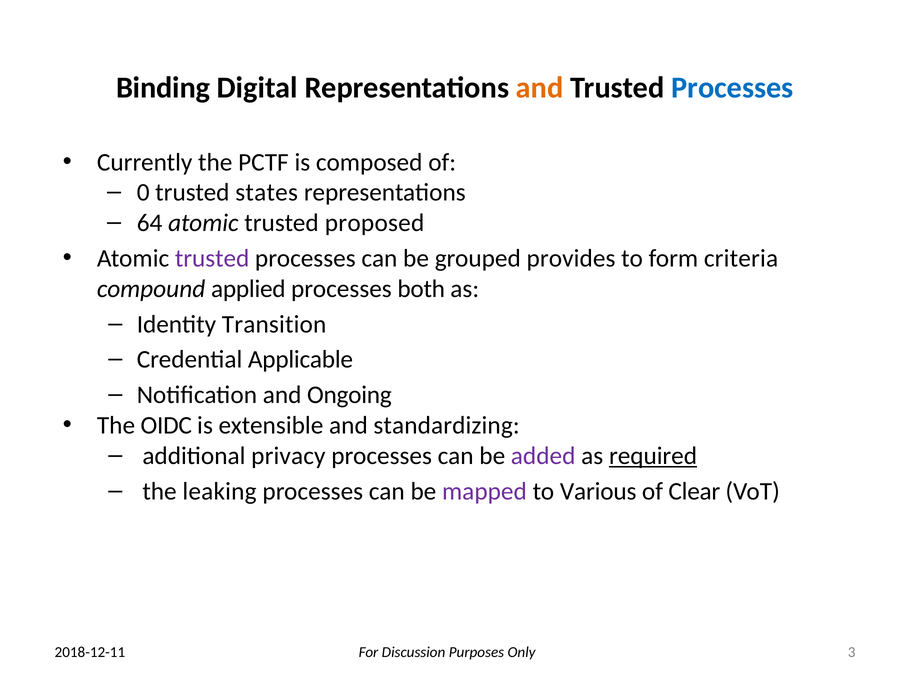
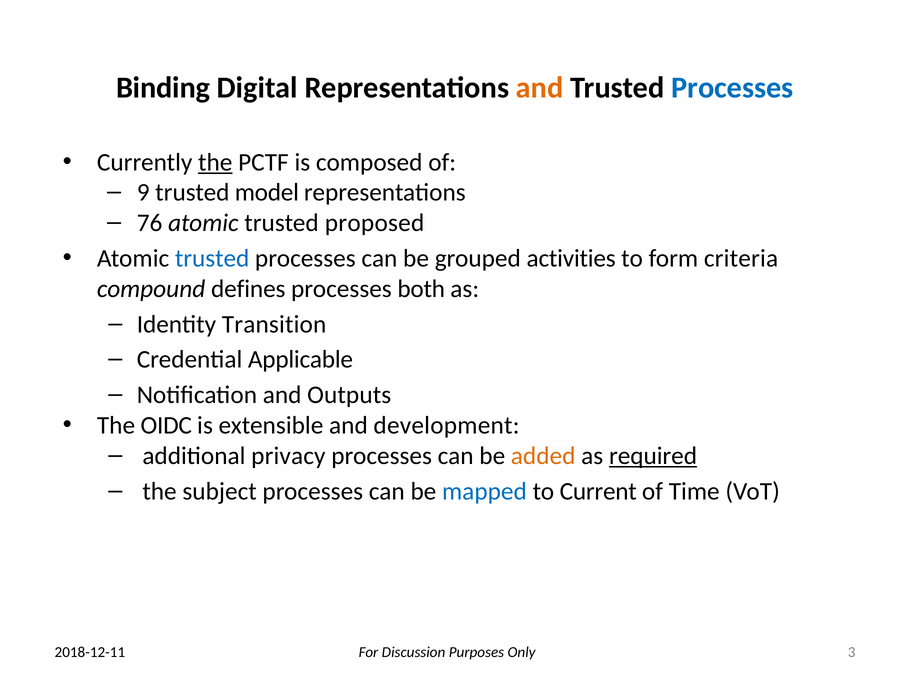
the at (215, 162) underline: none -> present
0: 0 -> 9
states: states -> model
64: 64 -> 76
trusted at (212, 258) colour: purple -> blue
provides: provides -> activities
applied: applied -> defines
Ongoing: Ongoing -> Outputs
standardizing: standardizing -> development
added colour: purple -> orange
leaking: leaking -> subject
mapped colour: purple -> blue
Various: Various -> Current
Clear: Clear -> Time
